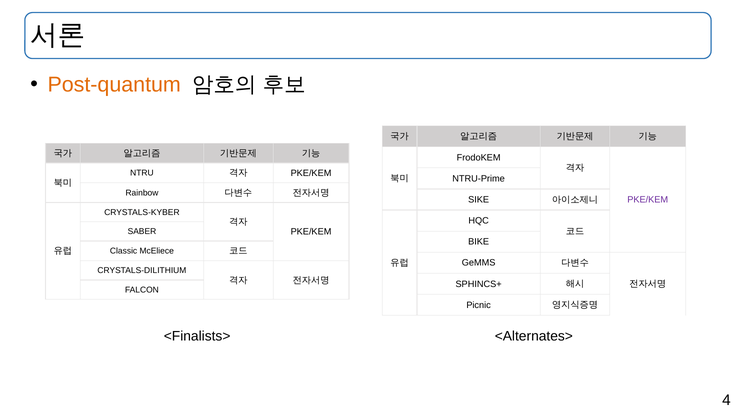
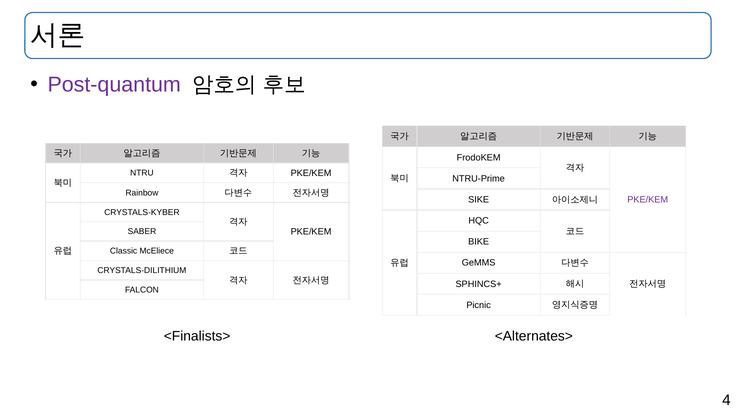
Post-quantum colour: orange -> purple
